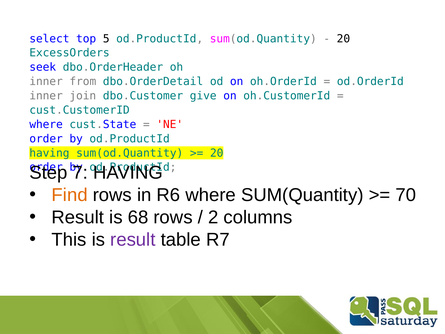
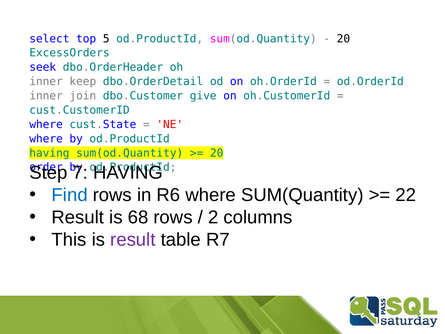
from: from -> keep
order at (46, 139): order -> where
Find colour: orange -> blue
70: 70 -> 22
